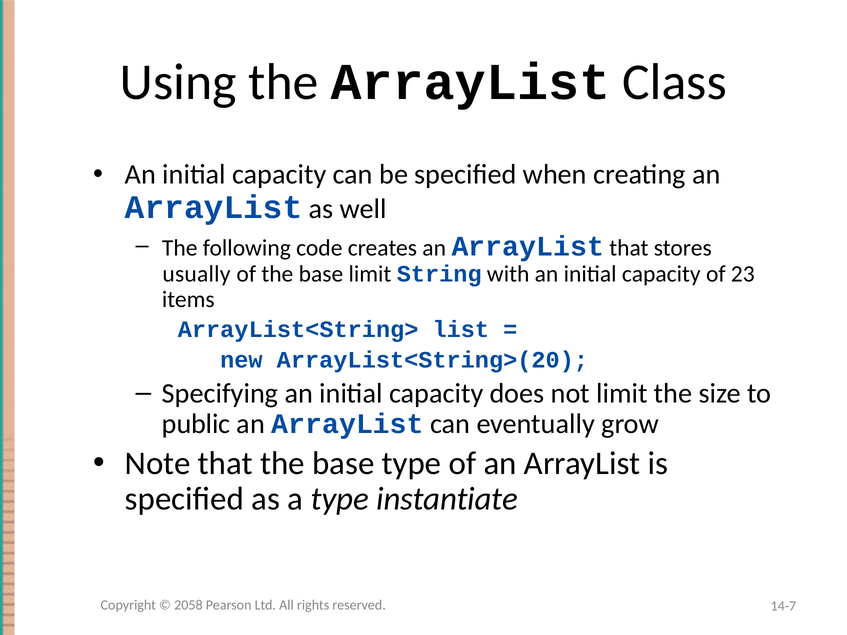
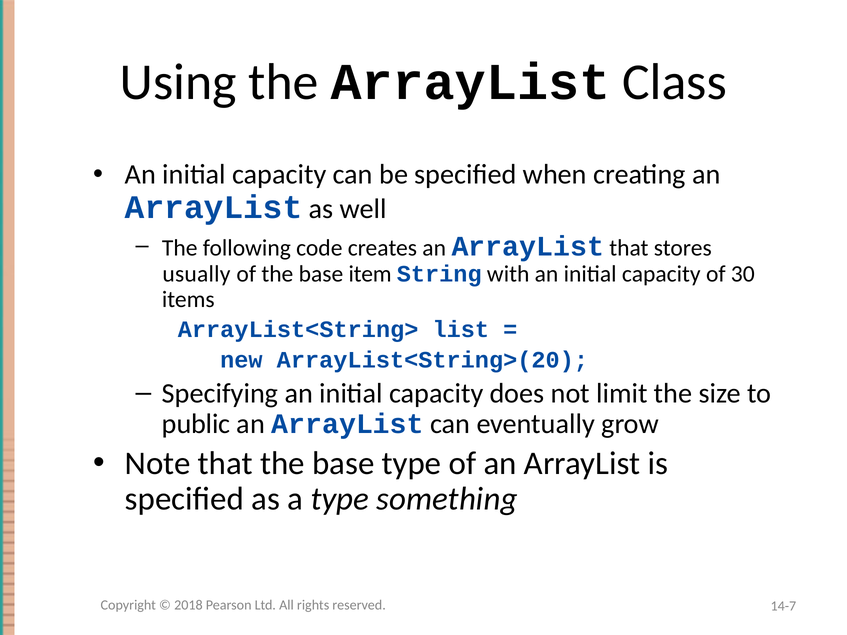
base limit: limit -> item
23: 23 -> 30
instantiate: instantiate -> something
2058: 2058 -> 2018
